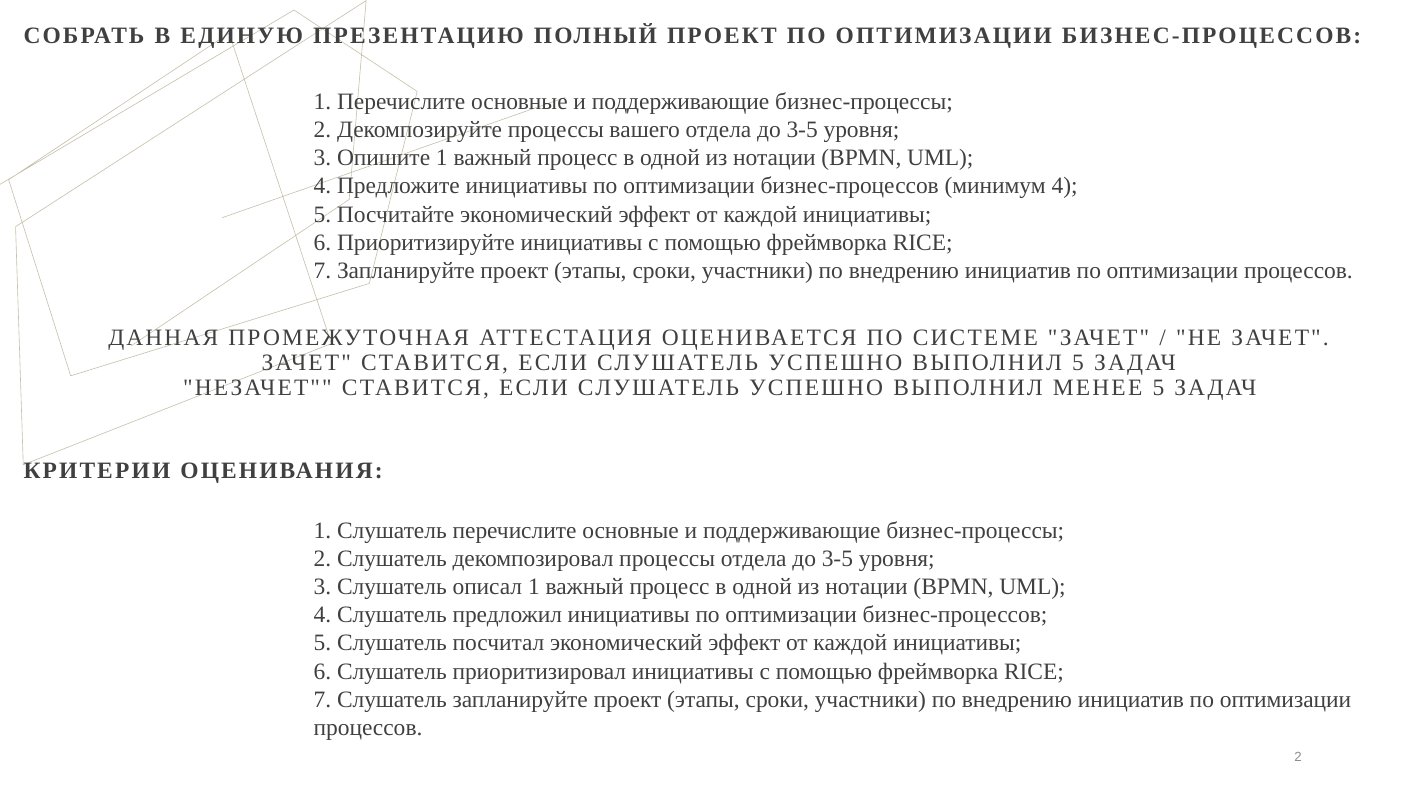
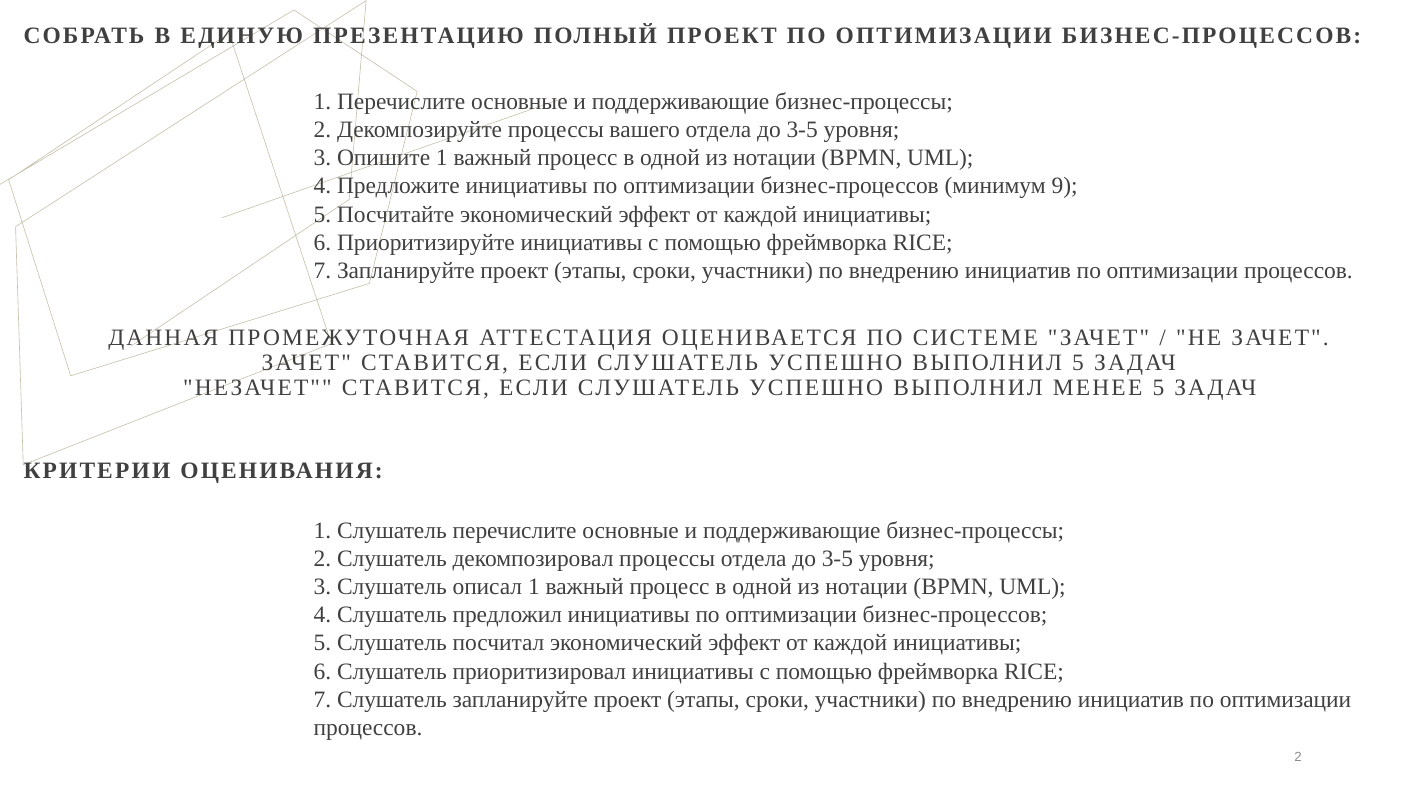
минимум 4: 4 -> 9
